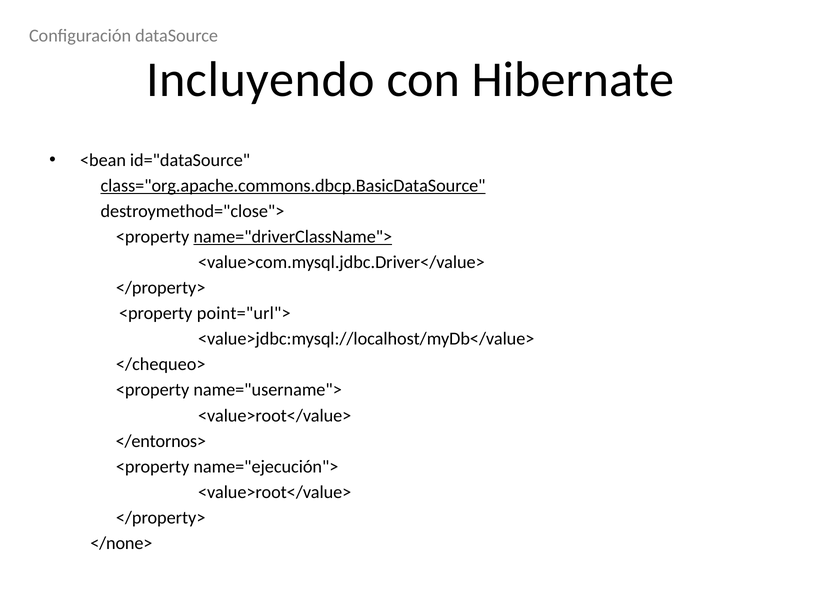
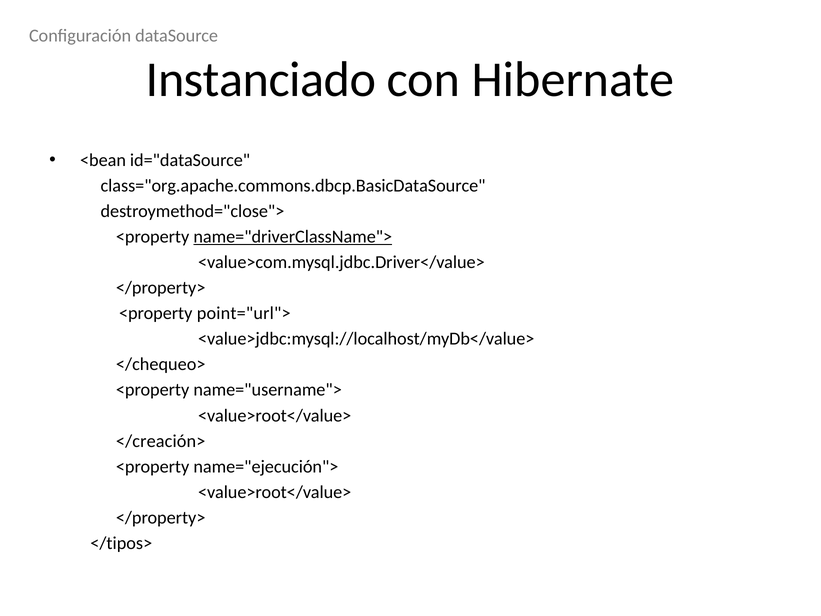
Incluyendo: Incluyendo -> Instanciado
class="org.apache.commons.dbcp.BasicDataSource underline: present -> none
</entornos>: </entornos> -> </creación>
</none>: </none> -> </tipos>
